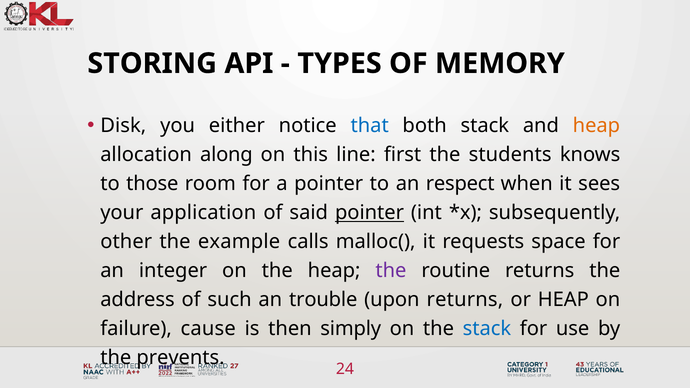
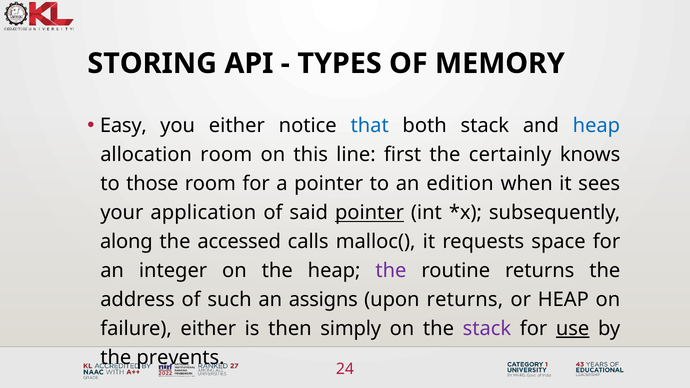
Disk: Disk -> Easy
heap at (596, 126) colour: orange -> blue
allocation along: along -> room
students: students -> certainly
respect: respect -> edition
other: other -> along
example: example -> accessed
trouble: trouble -> assigns
failure cause: cause -> either
stack at (487, 329) colour: blue -> purple
use underline: none -> present
